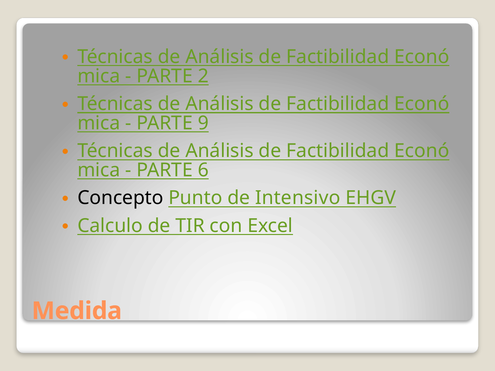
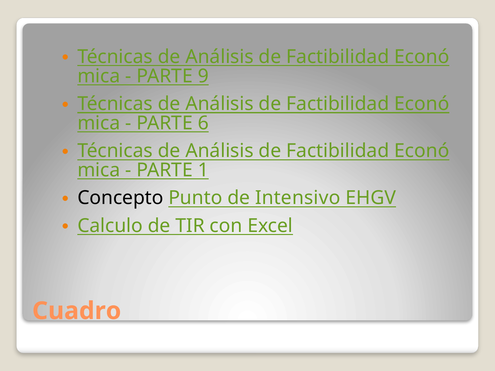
2: 2 -> 9
9: 9 -> 6
6: 6 -> 1
Medida: Medida -> Cuadro
